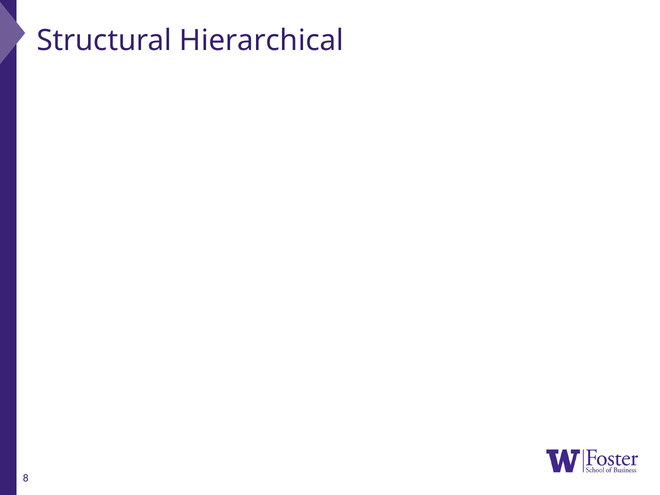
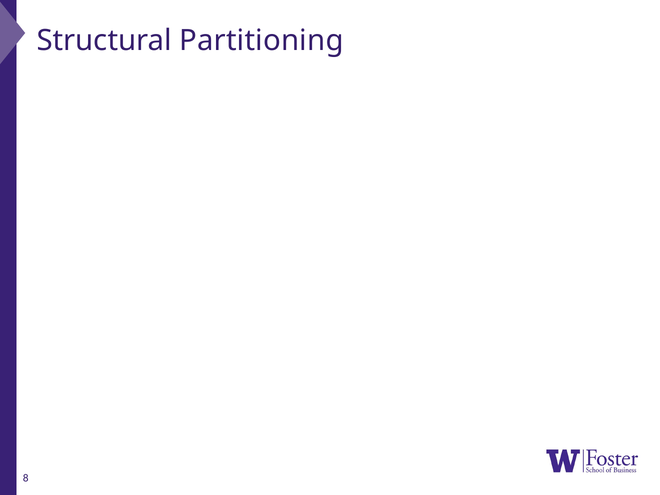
Hierarchical: Hierarchical -> Partitioning
